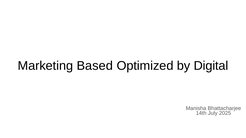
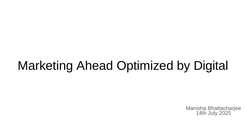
Based: Based -> Ahead
